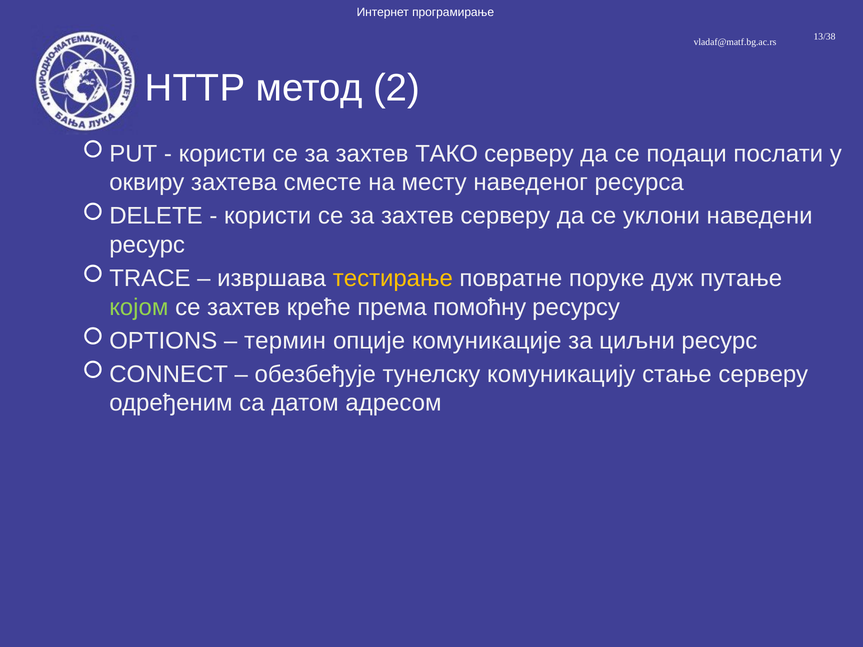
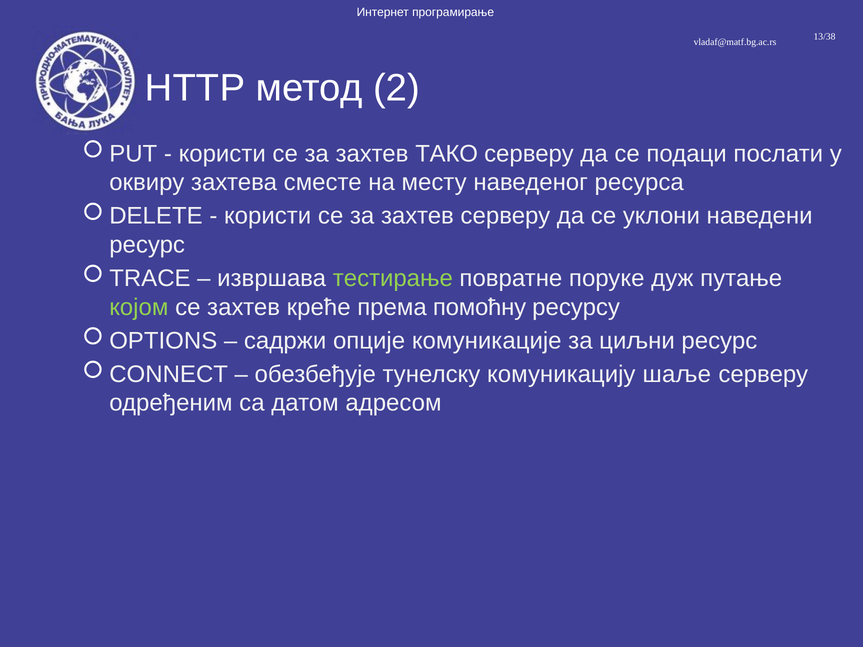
тестирање colour: yellow -> light green
термин: термин -> садржи
стање: стање -> шаље
